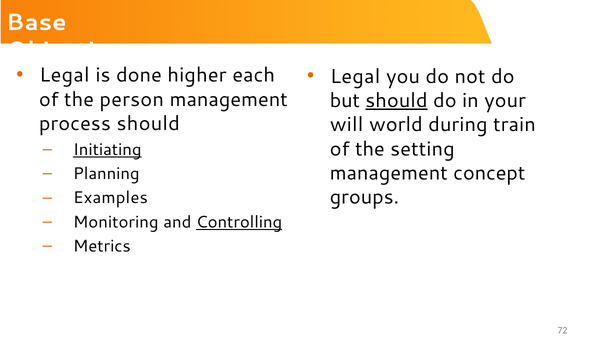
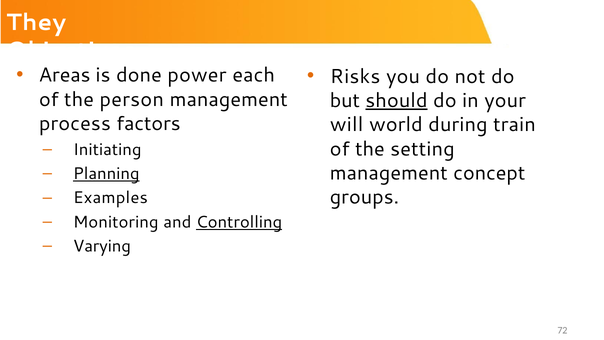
Base: Base -> They
Legal at (64, 75): Legal -> Areas
higher: higher -> power
Legal at (355, 76): Legal -> Risks
process should: should -> factors
Initiating underline: present -> none
Planning underline: none -> present
Metrics: Metrics -> Varying
